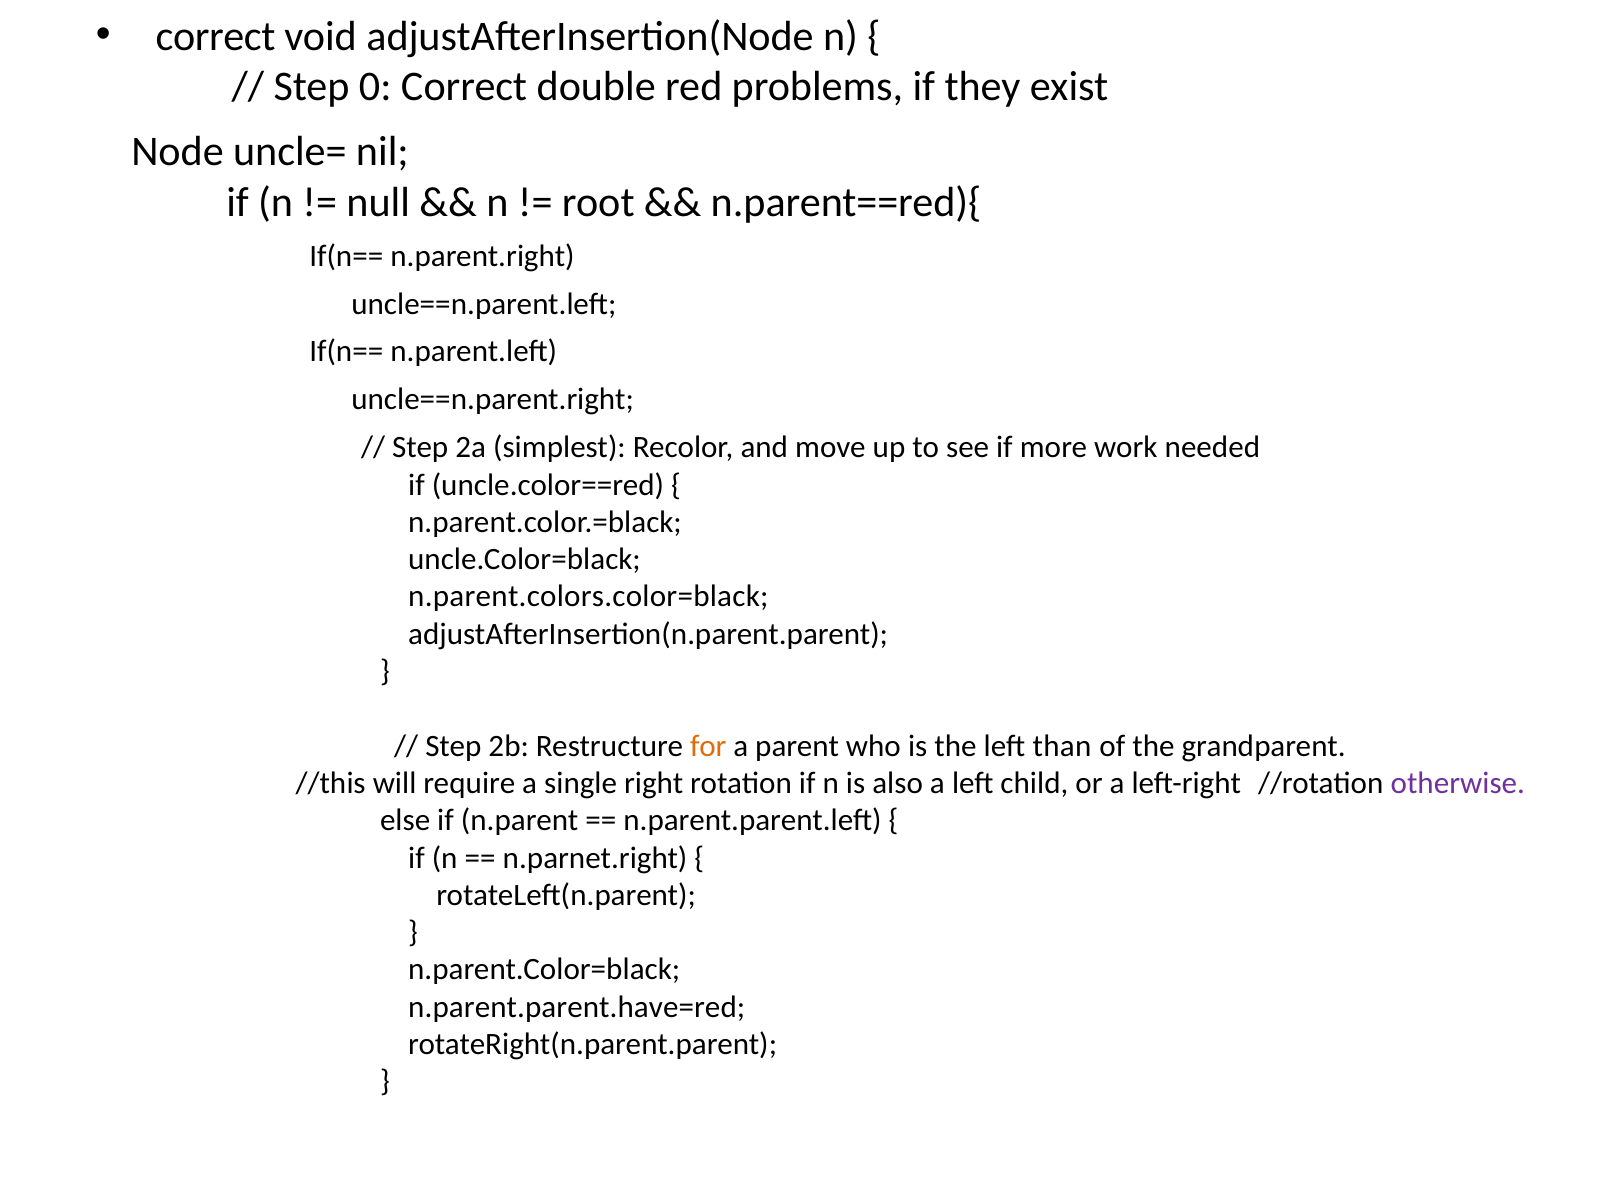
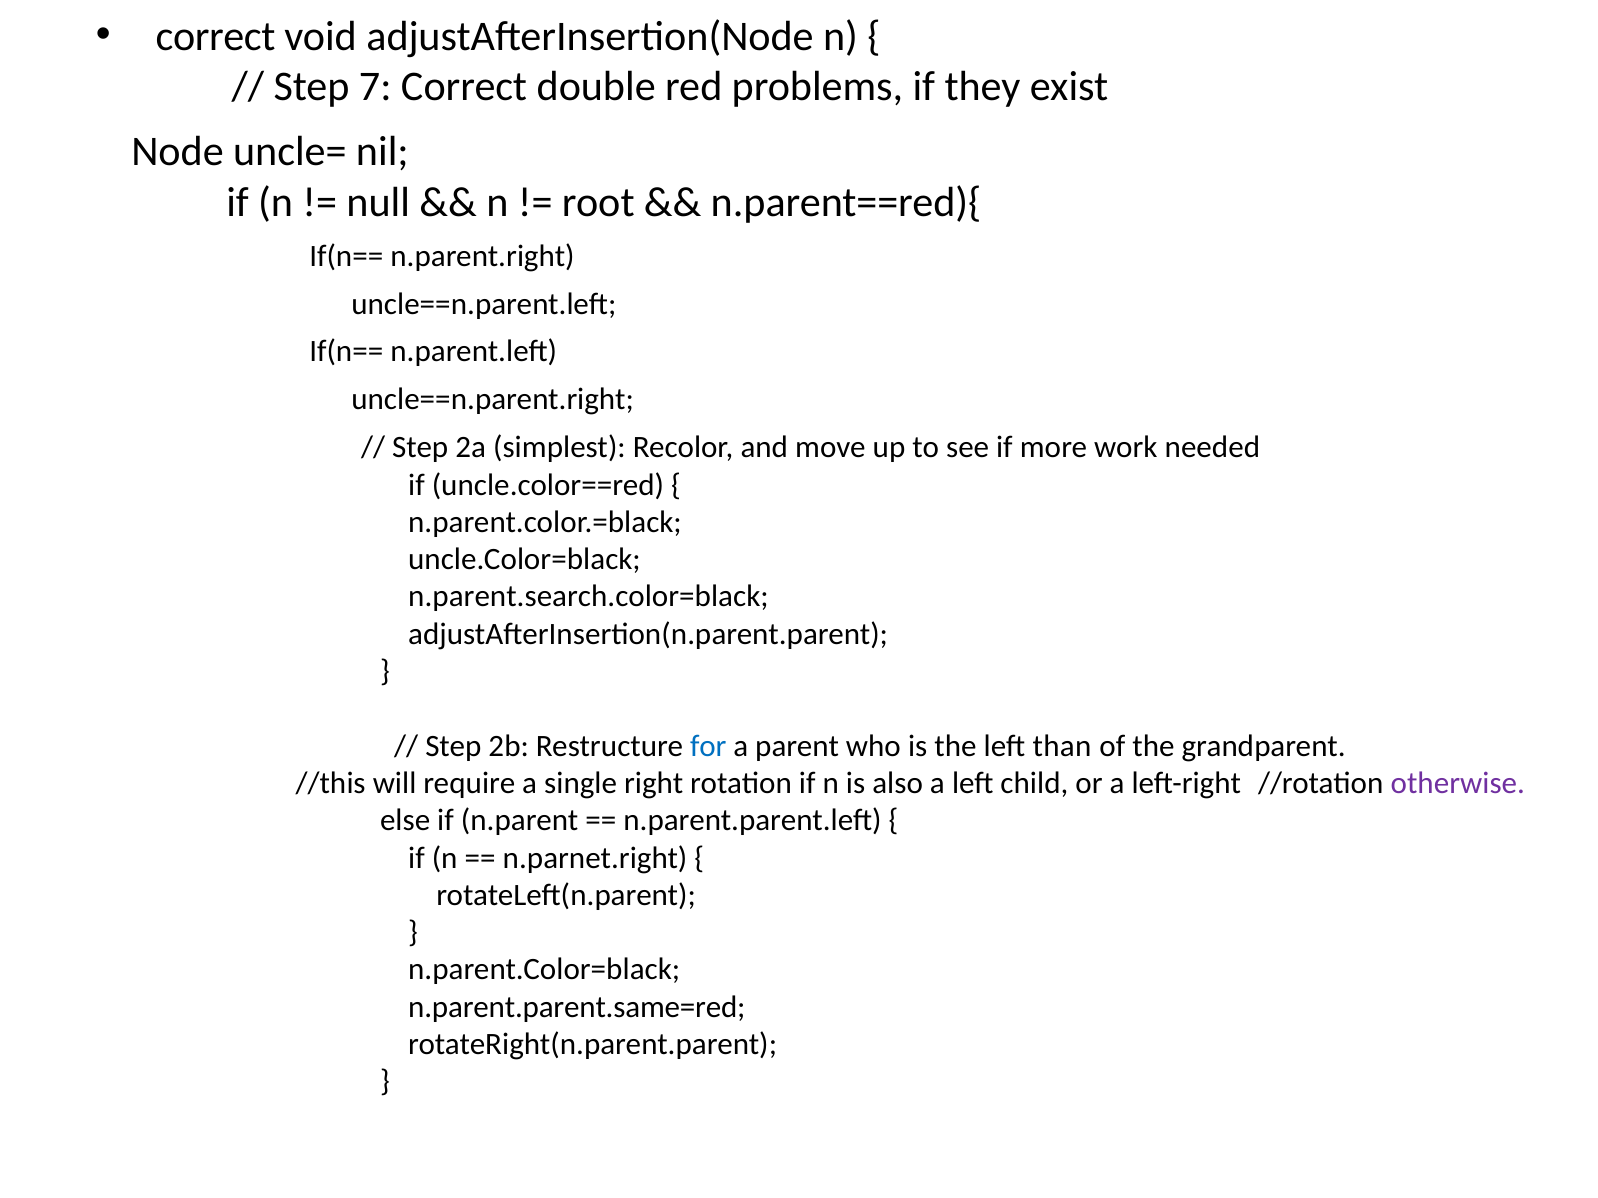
0: 0 -> 7
n.parent.colors.color=black: n.parent.colors.color=black -> n.parent.search.color=black
for colour: orange -> blue
n.parent.parent.have=red: n.parent.parent.have=red -> n.parent.parent.same=red
